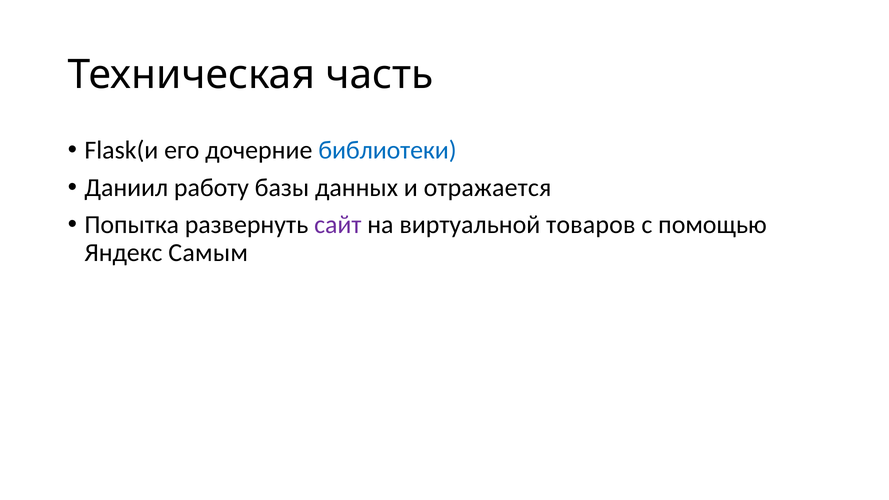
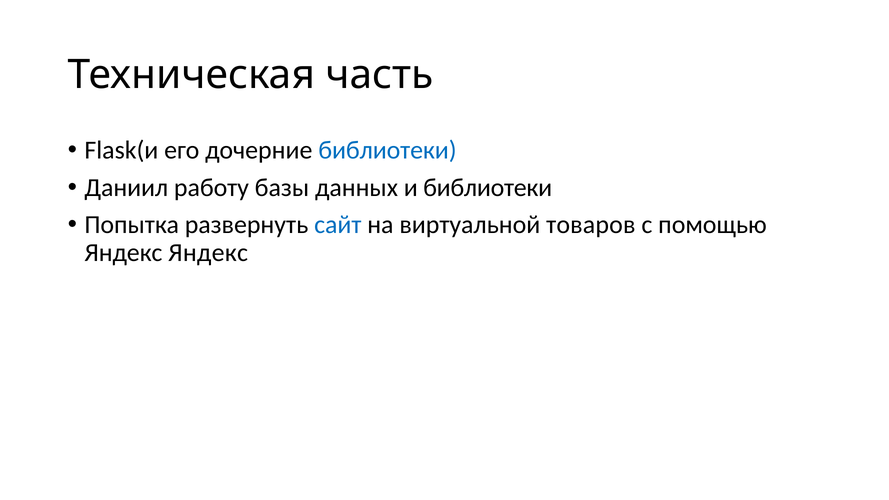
и отражается: отражается -> библиотеки
сайт colour: purple -> blue
Яндекс Самым: Самым -> Яндекс
